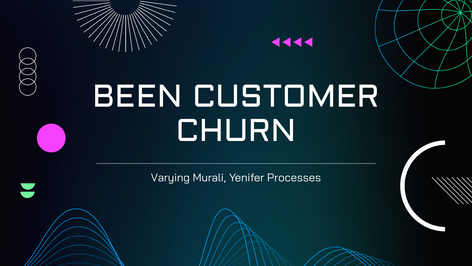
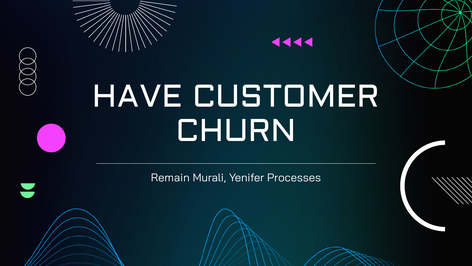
BEEN: BEEN -> HAVE
Varying: Varying -> Remain
